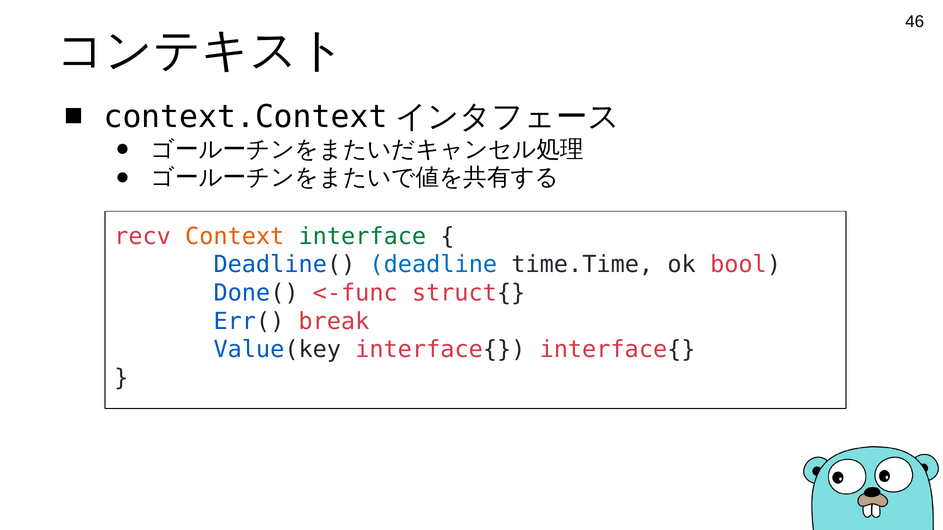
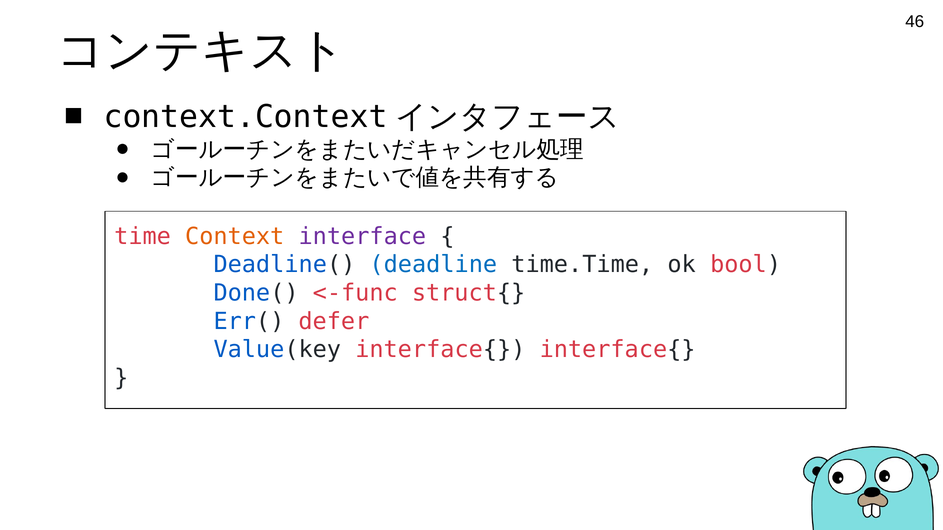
recv: recv -> time
interface colour: green -> purple
break: break -> defer
